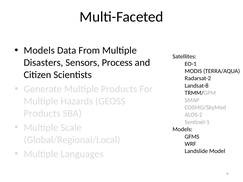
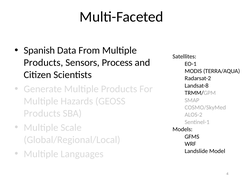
Models at (39, 51): Models -> Spanish
Disasters at (43, 63): Disasters -> Products
